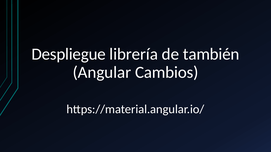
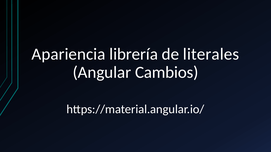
Despliegue: Despliegue -> Apariencia
también: también -> literales
